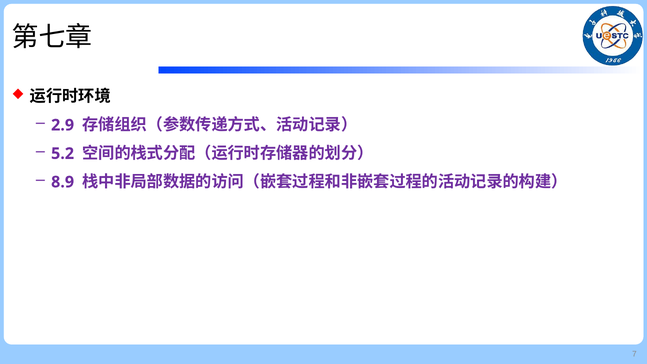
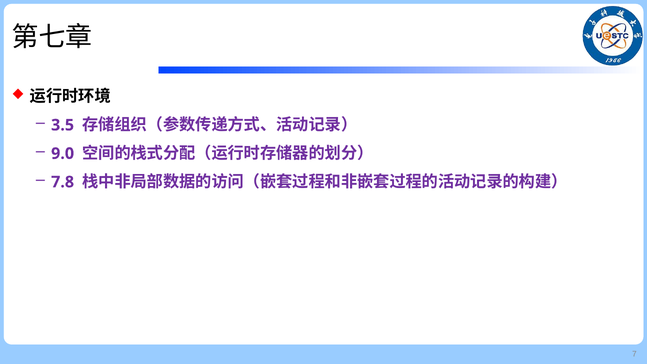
2.9: 2.9 -> 3.5
5.2: 5.2 -> 9.0
8.9: 8.9 -> 7.8
